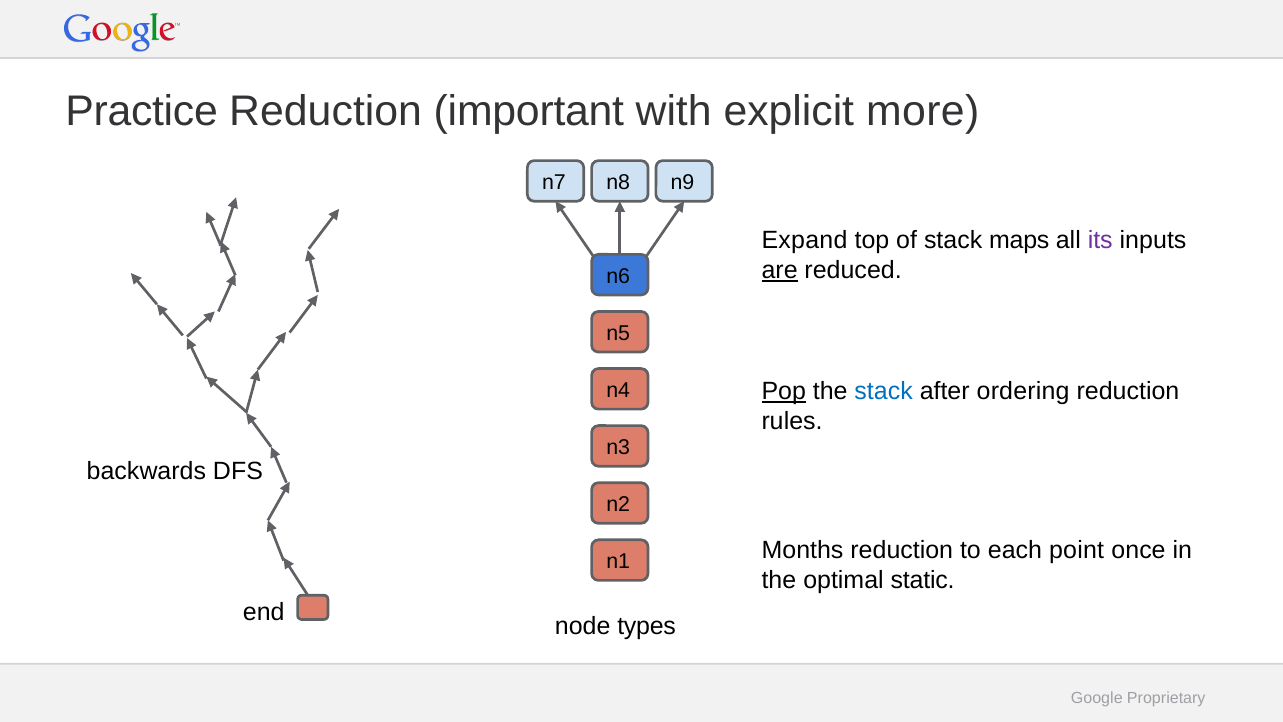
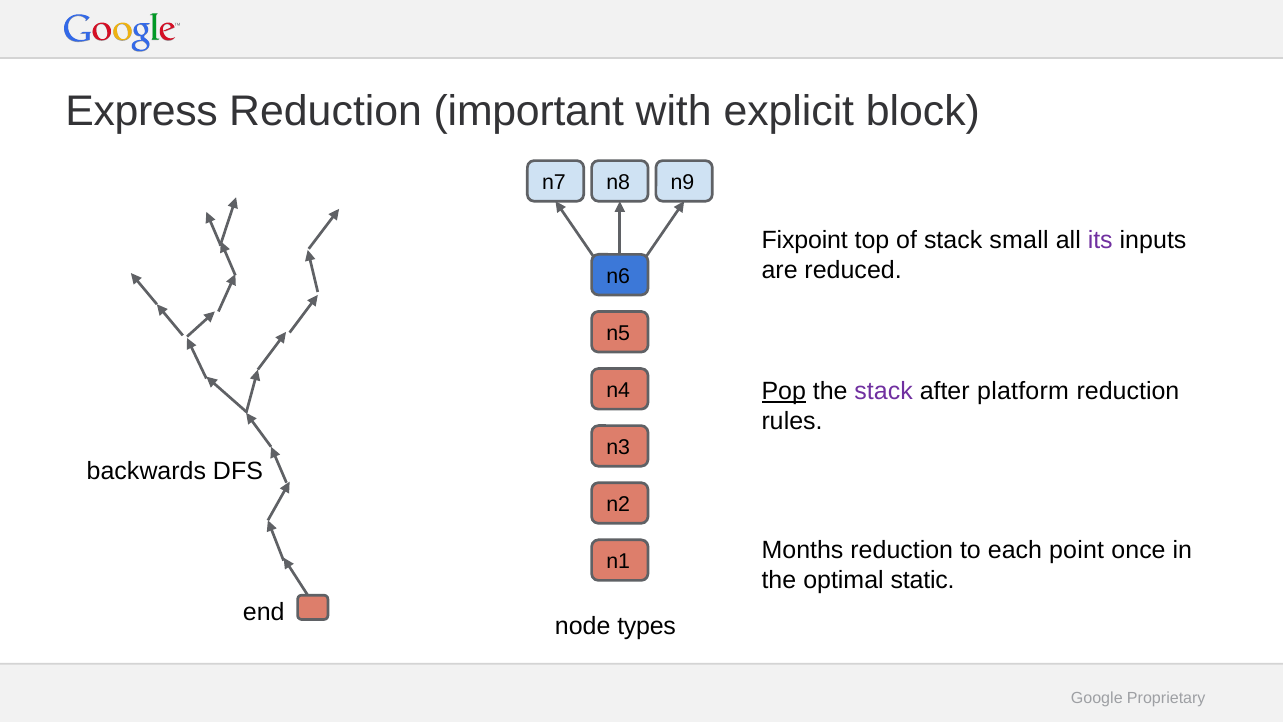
Practice: Practice -> Express
more: more -> block
Expand: Expand -> Fixpoint
maps: maps -> small
are underline: present -> none
stack at (884, 391) colour: blue -> purple
ordering: ordering -> platform
